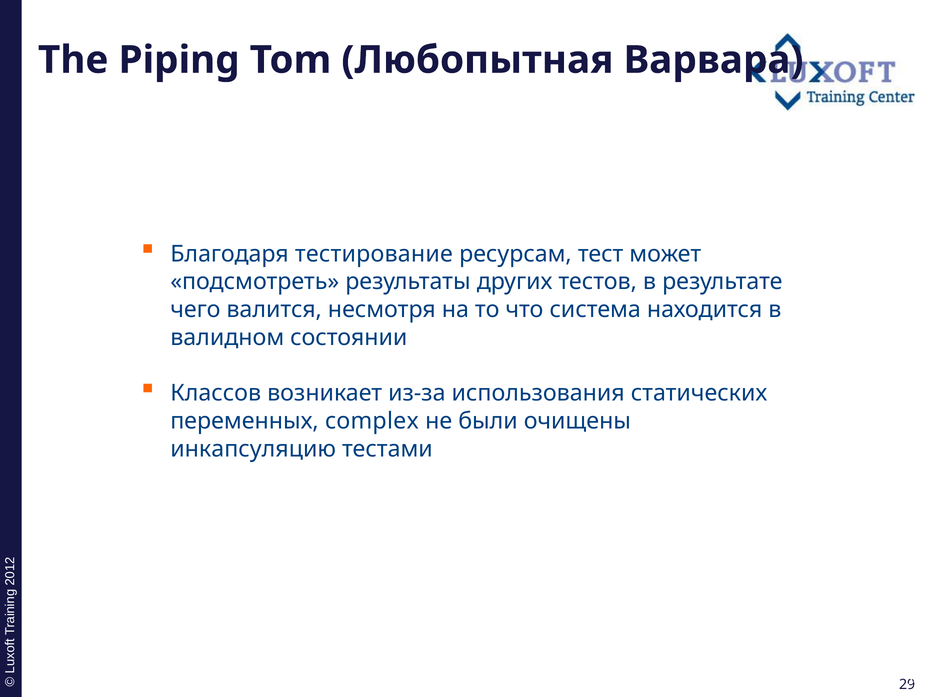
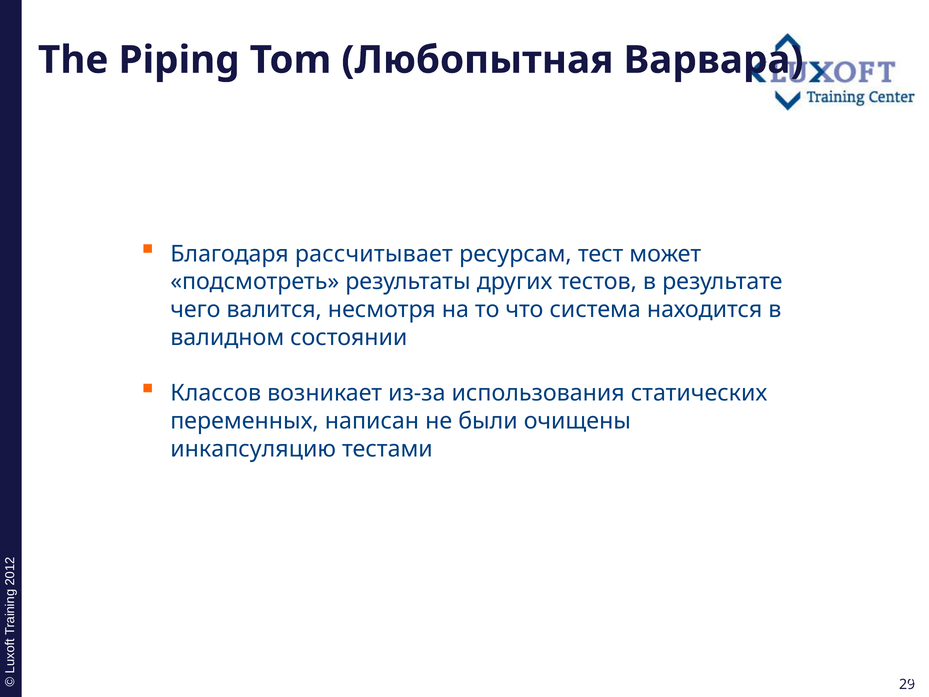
тестирование: тестирование -> рассчитывает
complex: complex -> написан
